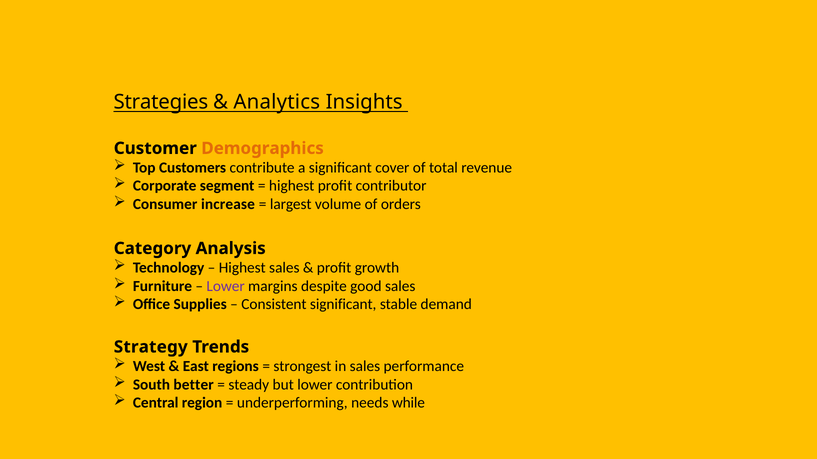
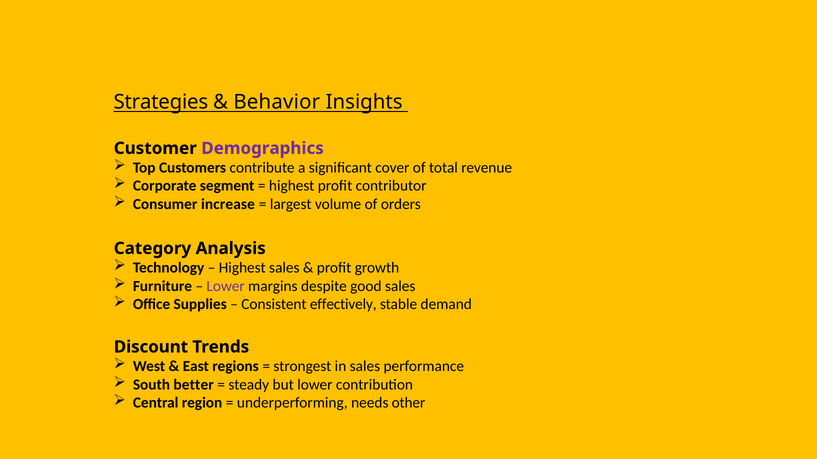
Analytics: Analytics -> Behavior
Demographics colour: orange -> purple
Consistent significant: significant -> effectively
Strategy: Strategy -> Discount
while: while -> other
